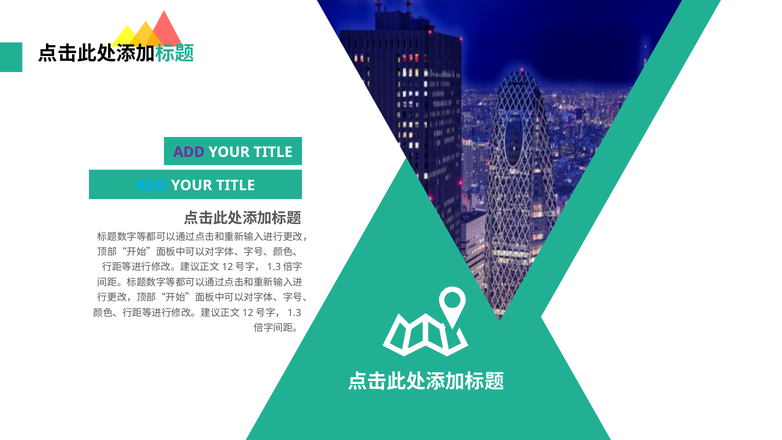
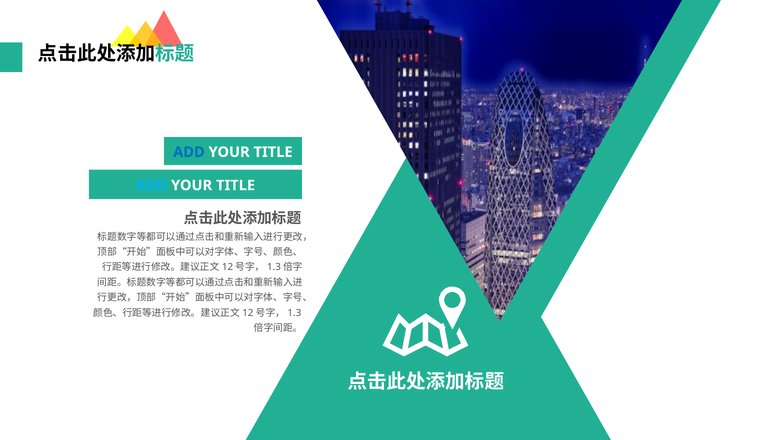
ADD at (189, 152) colour: purple -> blue
